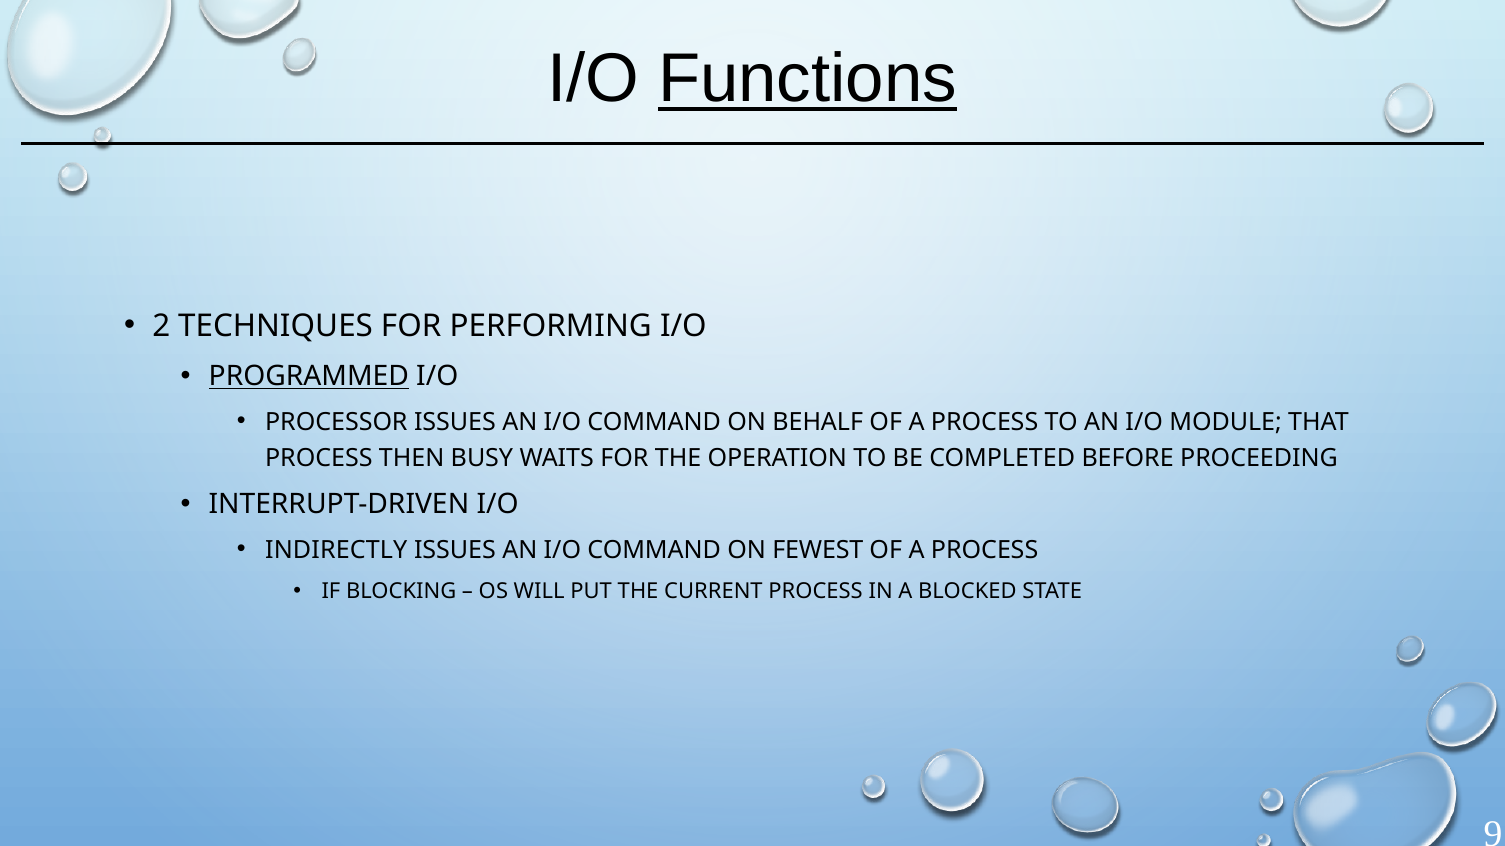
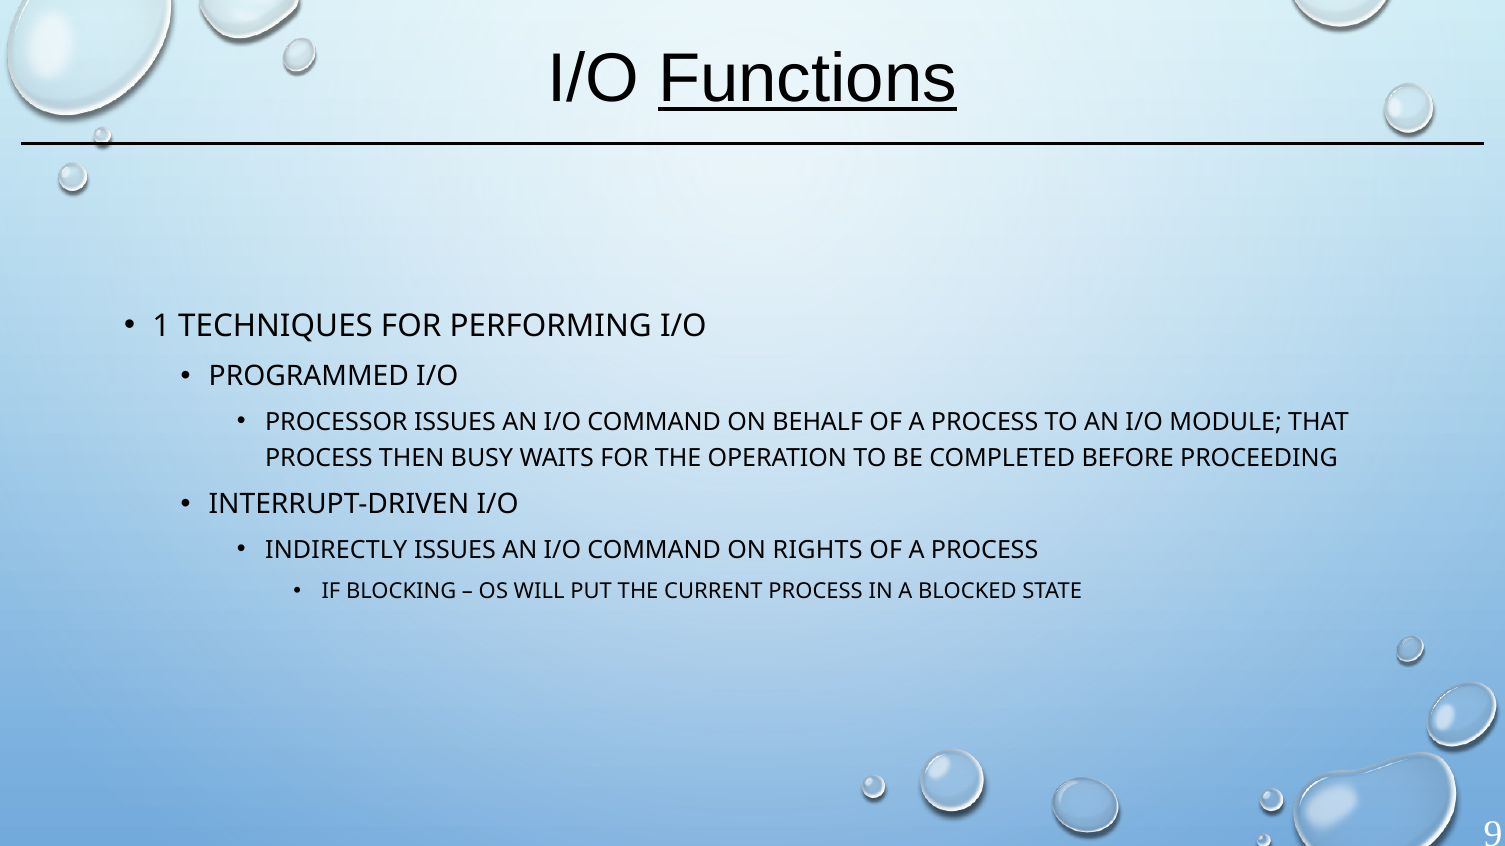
2: 2 -> 1
PROGRAMMED underline: present -> none
FEWEST: FEWEST -> RIGHTS
